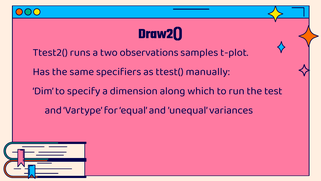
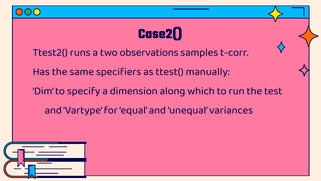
Draw2(: Draw2( -> Case2(
t-plot: t-plot -> t-corr
